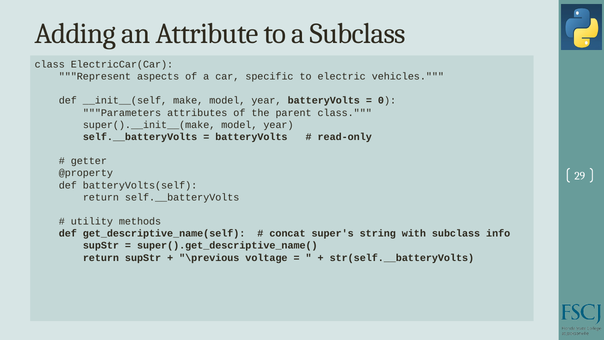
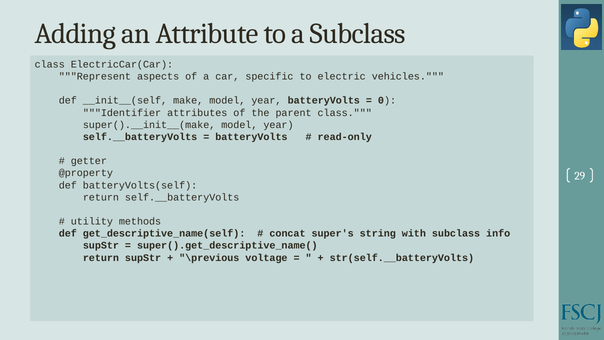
Parameters: Parameters -> Identifier
